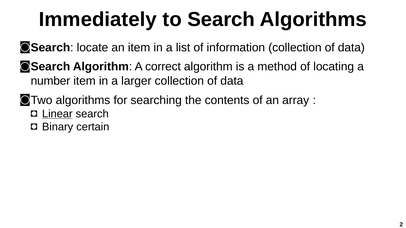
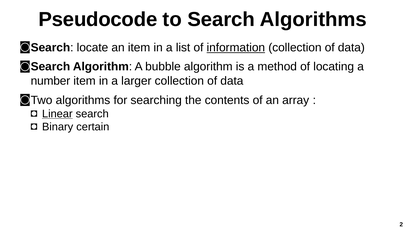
Immediately: Immediately -> Pseudocode
information underline: none -> present
correct: correct -> bubble
